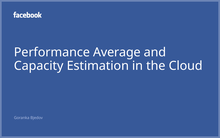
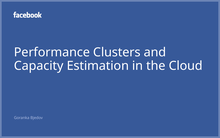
Average: Average -> Clusters
